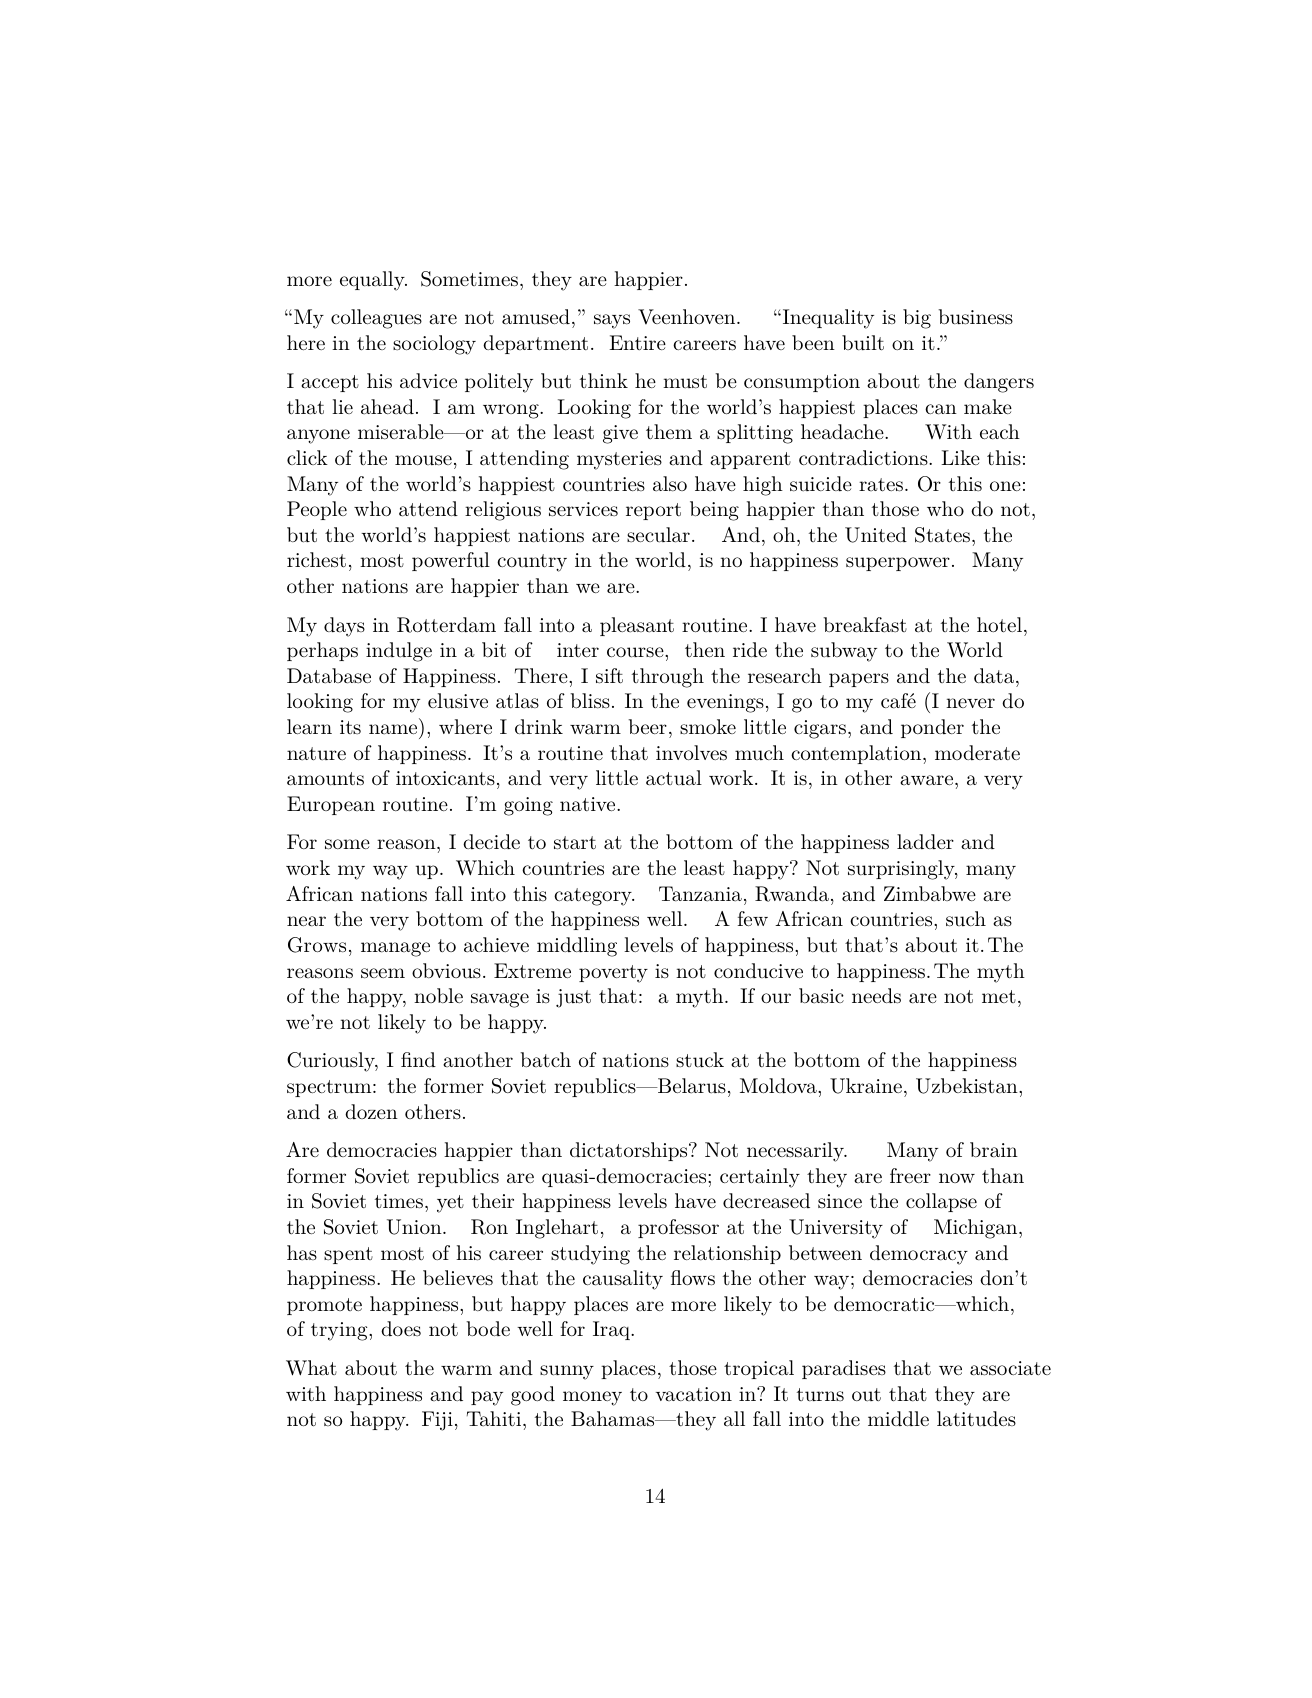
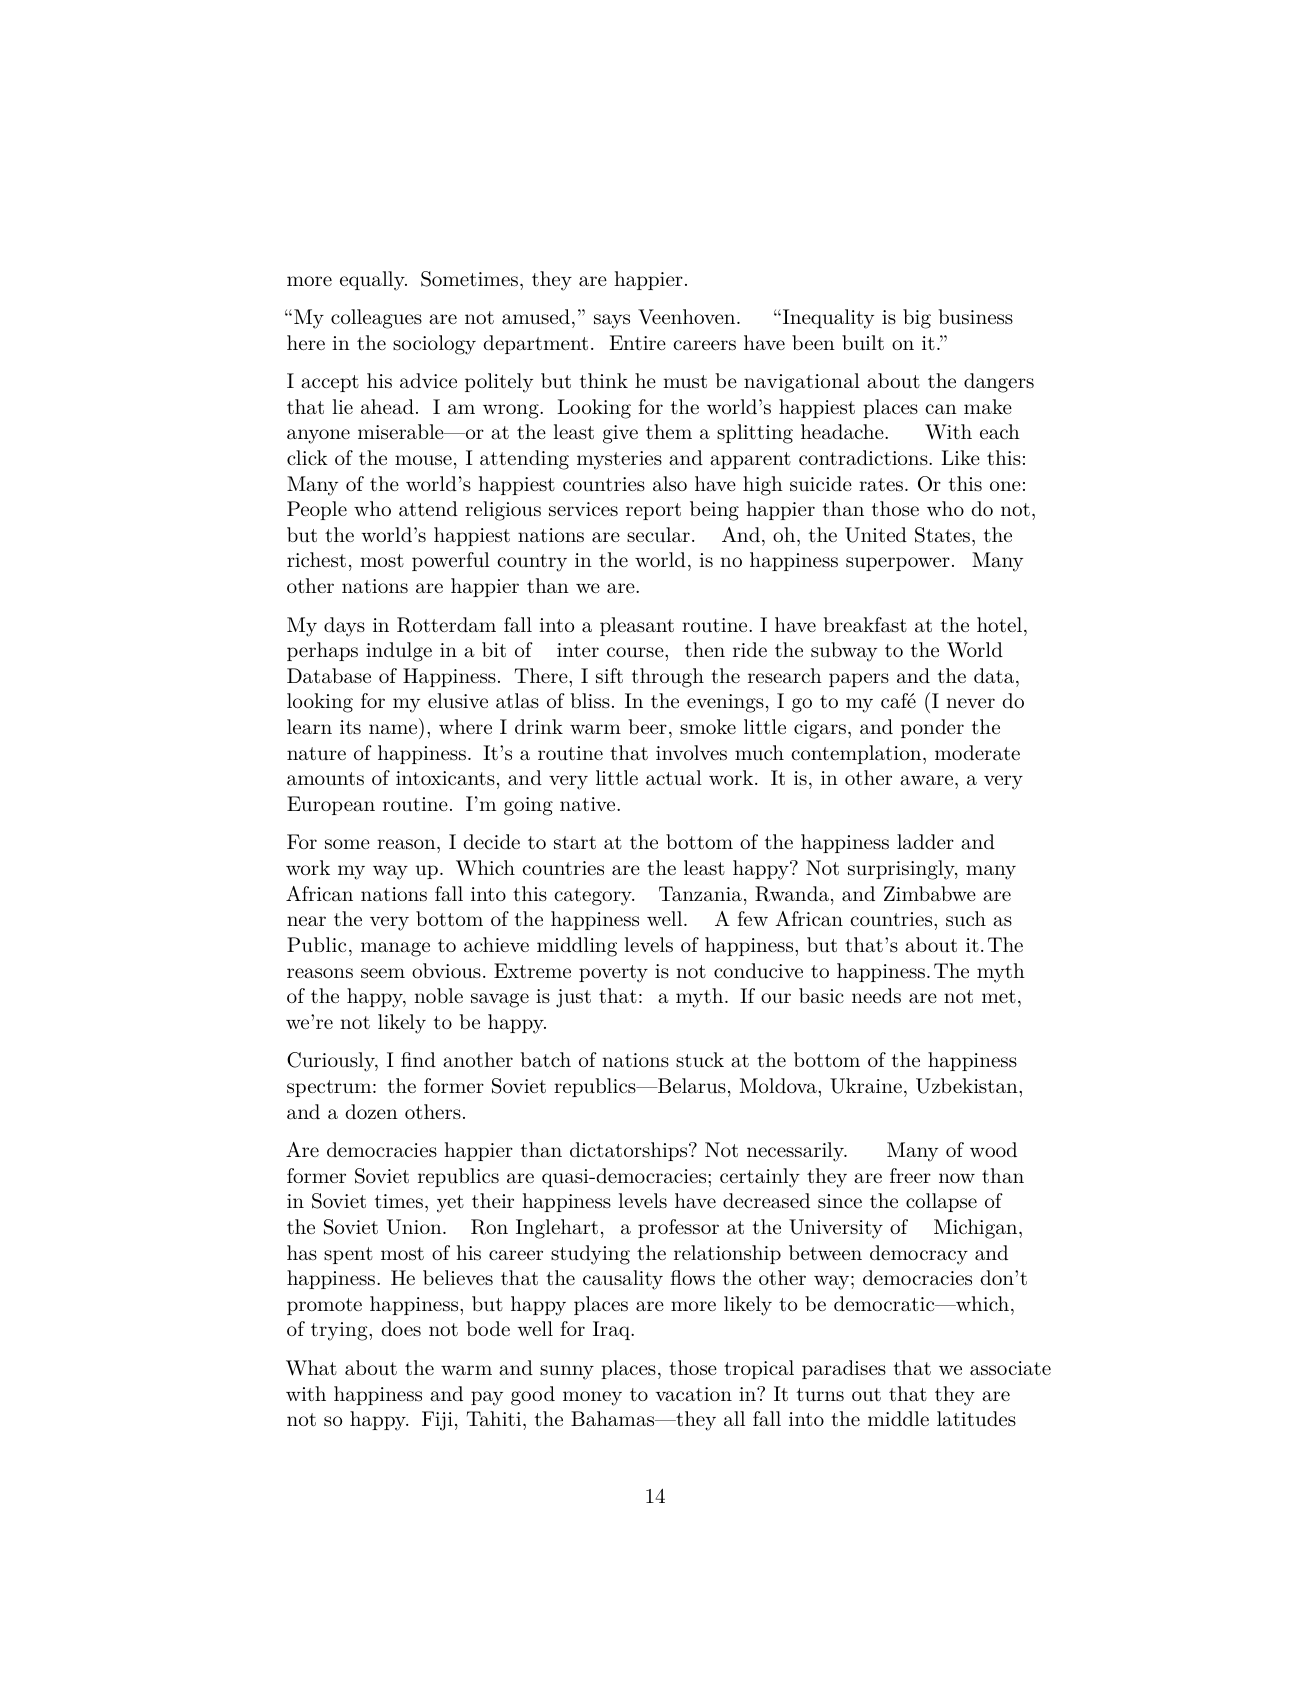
consumption: consumption -> navigational
Grows: Grows -> Public
brain: brain -> wood
